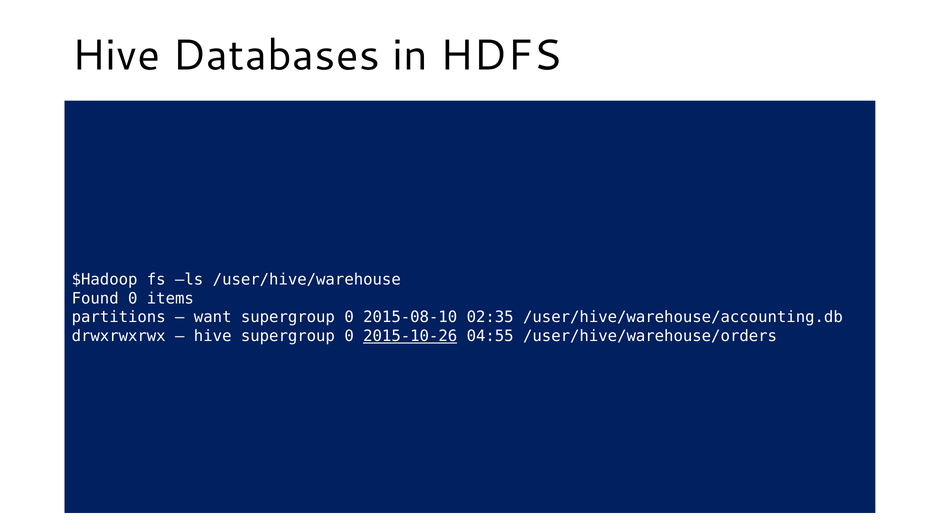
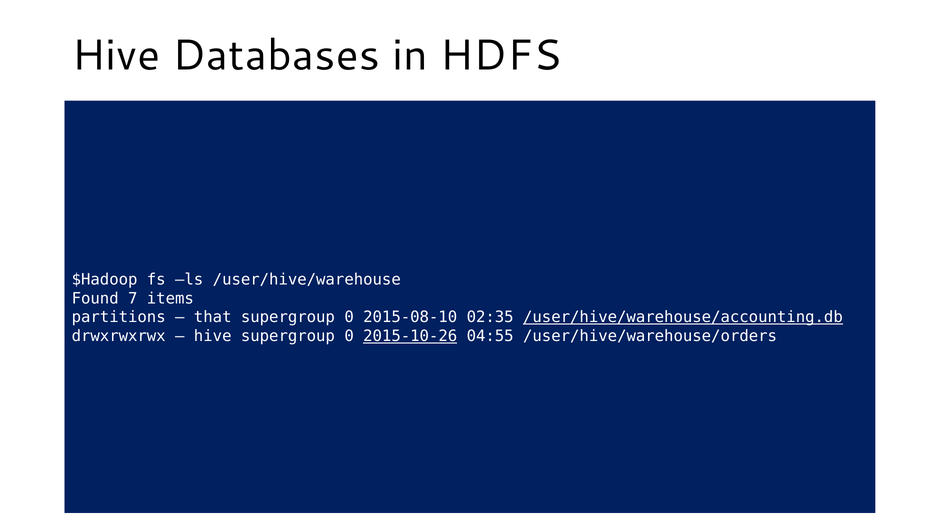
Found 0: 0 -> 7
want: want -> that
/user/hive/warehouse/accounting.db underline: none -> present
